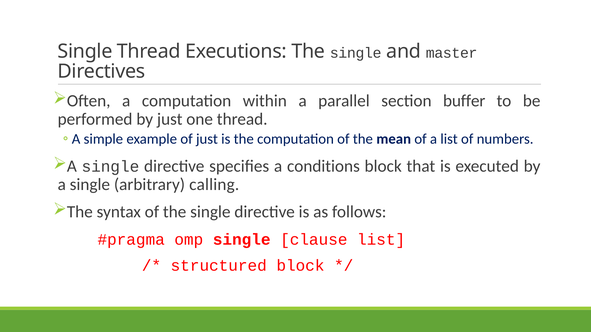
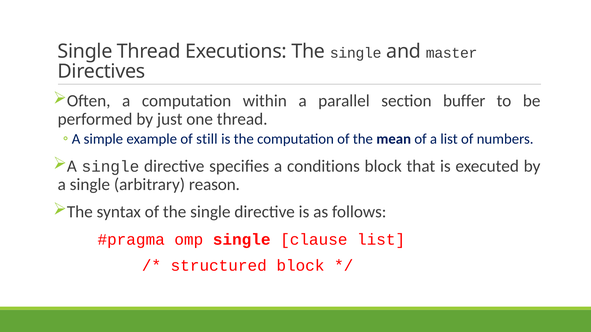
of just: just -> still
calling: calling -> reason
